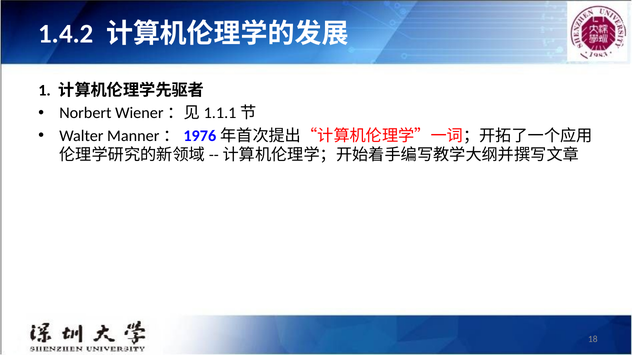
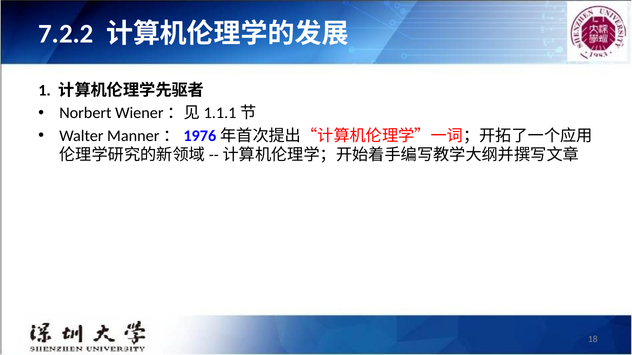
1.4.2: 1.4.2 -> 7.2.2
